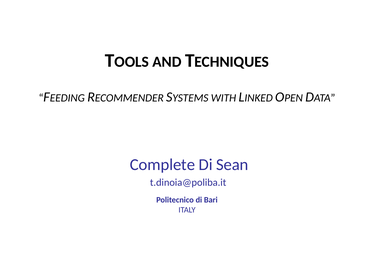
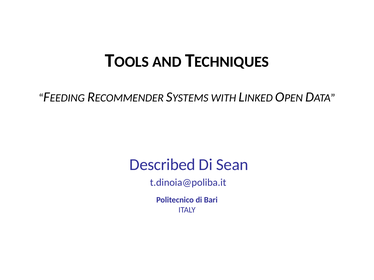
Complete: Complete -> Described
